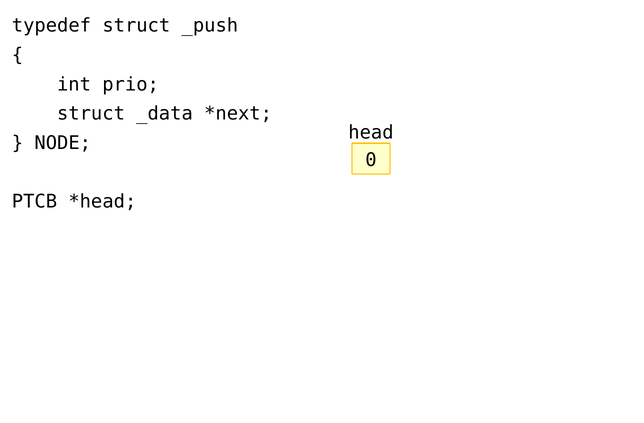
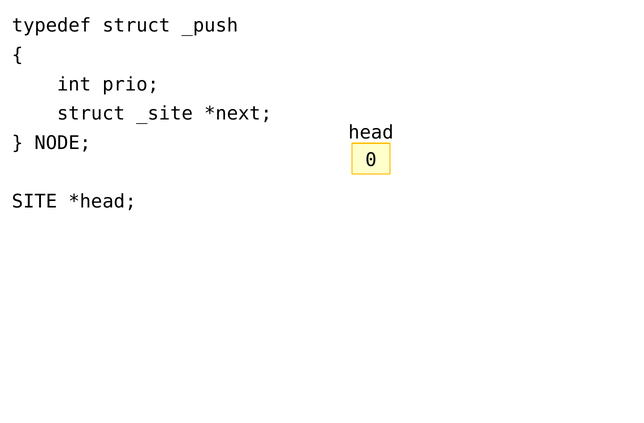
_data: _data -> _site
PTCB: PTCB -> SITE
